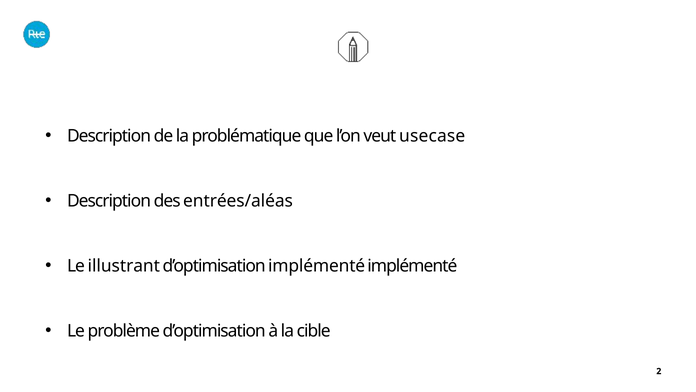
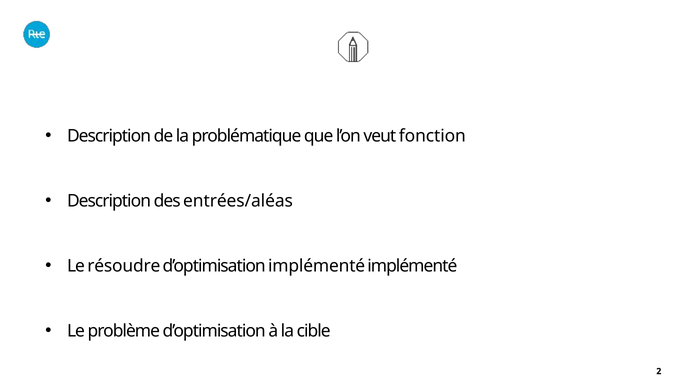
usecase: usecase -> fonction
illustrant: illustrant -> résoudre
